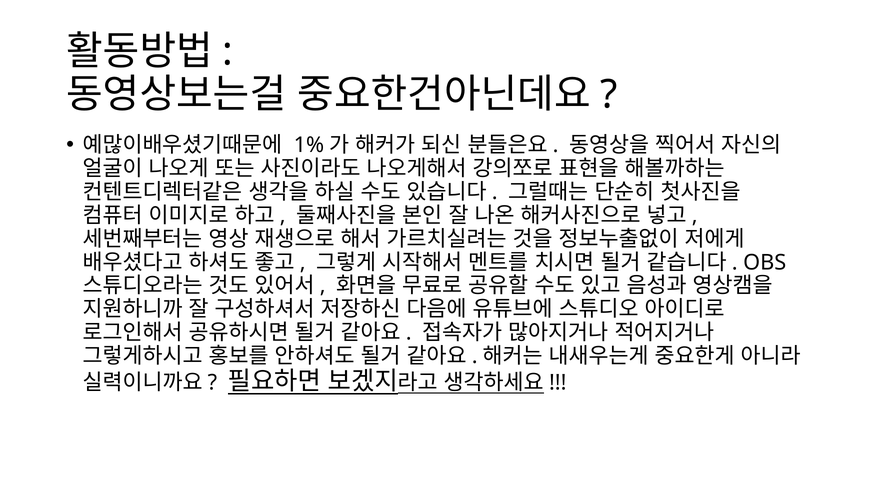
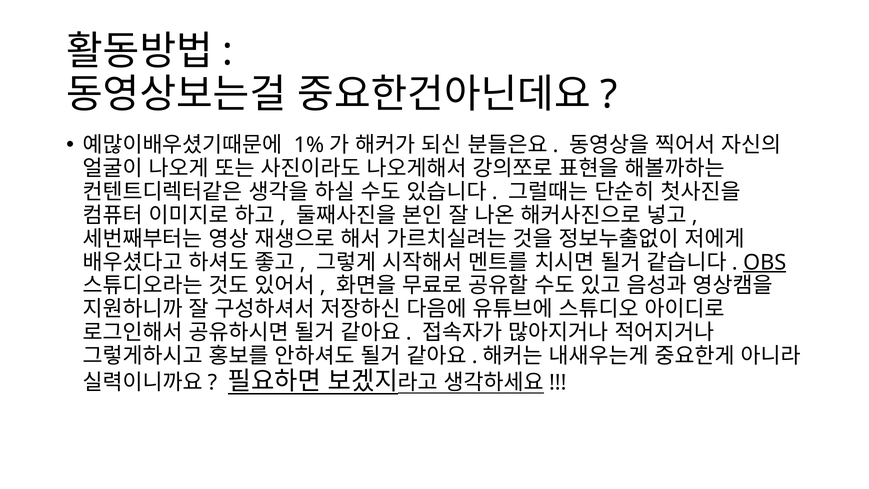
OBS underline: none -> present
